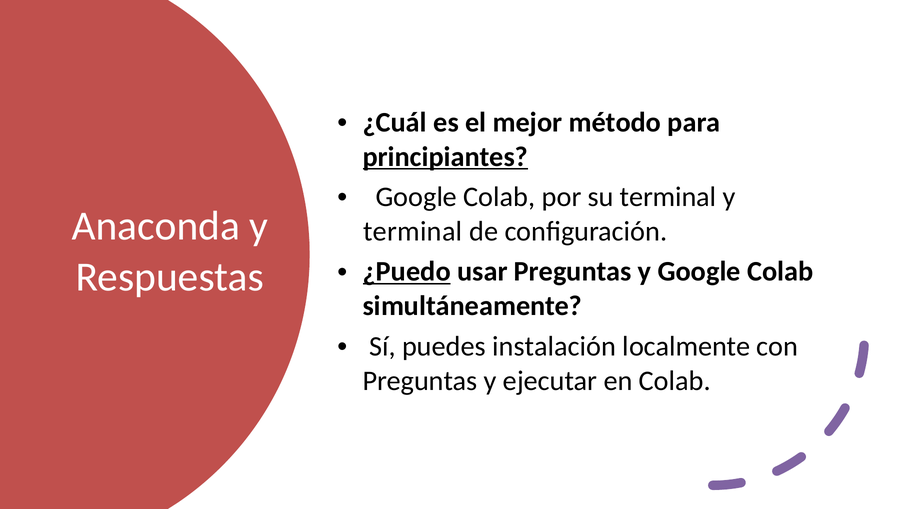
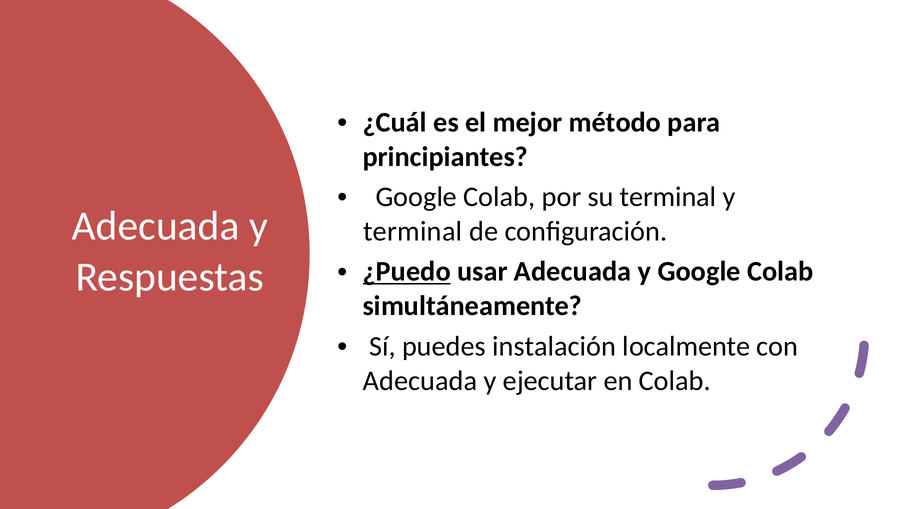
principiantes underline: present -> none
Anaconda at (156, 227): Anaconda -> Adecuada
usar Preguntas: Preguntas -> Adecuada
Preguntas at (420, 381): Preguntas -> Adecuada
